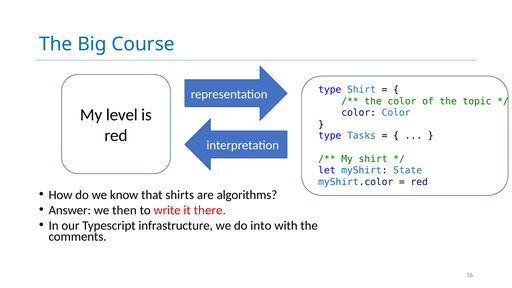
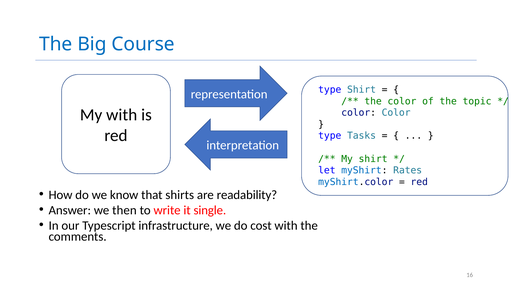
My level: level -> with
State: State -> Rates
algorithms: algorithms -> readability
there: there -> single
into: into -> cost
